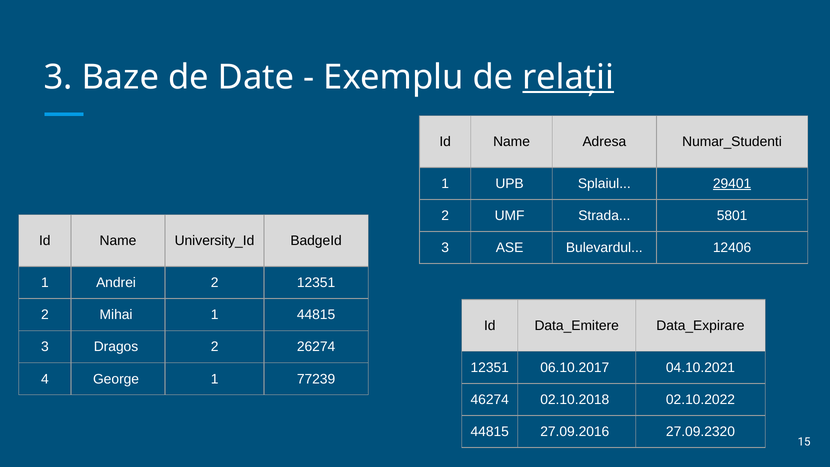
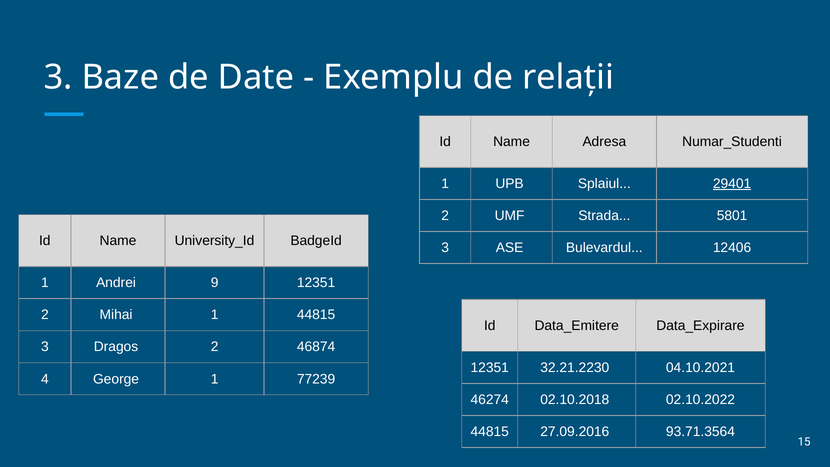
relații underline: present -> none
Andrei 2: 2 -> 9
26274: 26274 -> 46874
06.10.2017: 06.10.2017 -> 32.21.2230
27.09.2320: 27.09.2320 -> 93.71.3564
